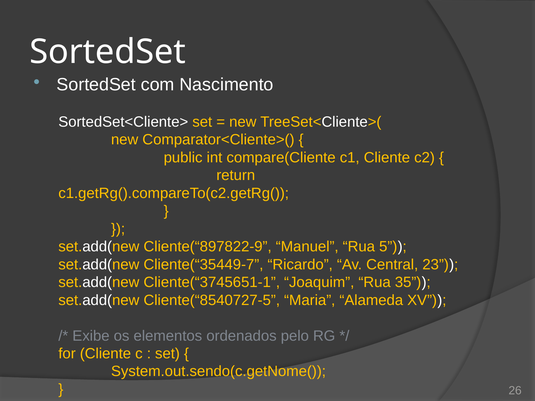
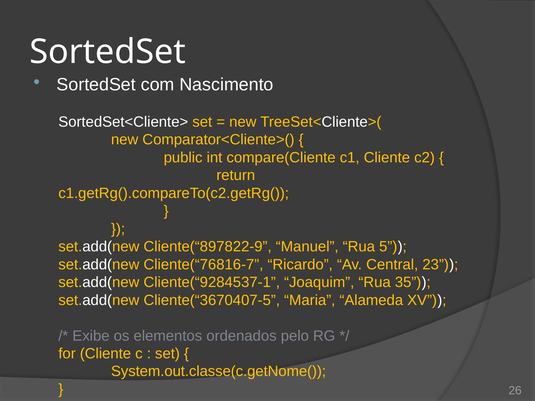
Cliente(“35449-7: Cliente(“35449-7 -> Cliente(“76816-7
Cliente(“3745651-1: Cliente(“3745651-1 -> Cliente(“9284537-1
Cliente(“8540727-5: Cliente(“8540727-5 -> Cliente(“3670407-5
System.out.sendo(c.getNome(: System.out.sendo(c.getNome( -> System.out.classe(c.getNome(
